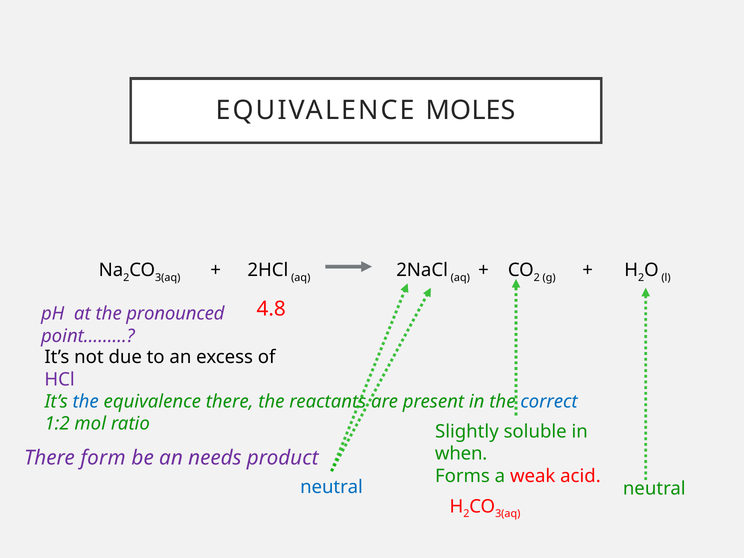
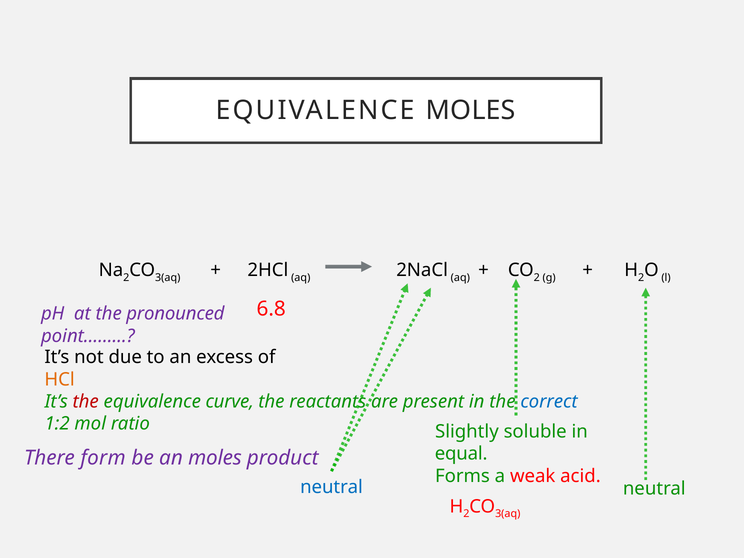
4.8: 4.8 -> 6.8
HCl colour: purple -> orange
the at (86, 401) colour: blue -> red
equivalence there: there -> curve
when: when -> equal
an needs: needs -> moles
